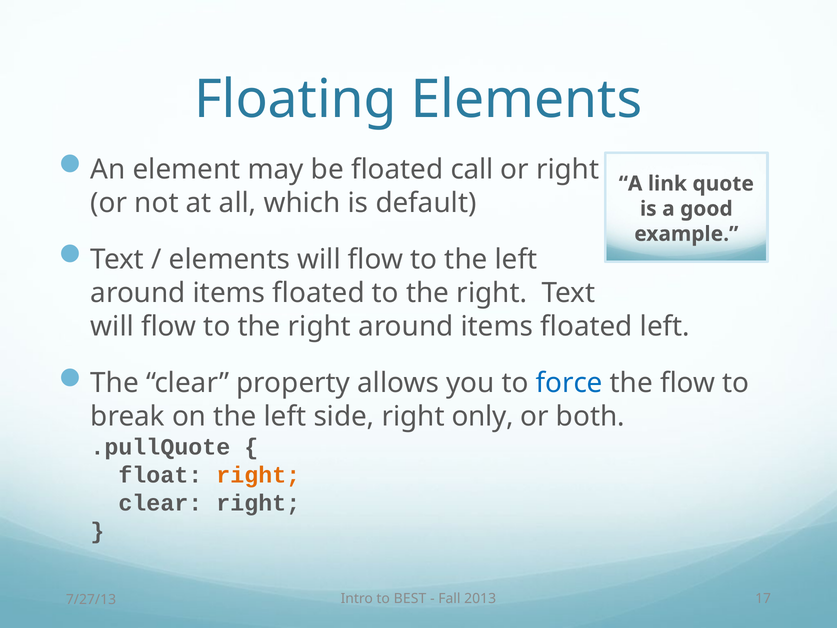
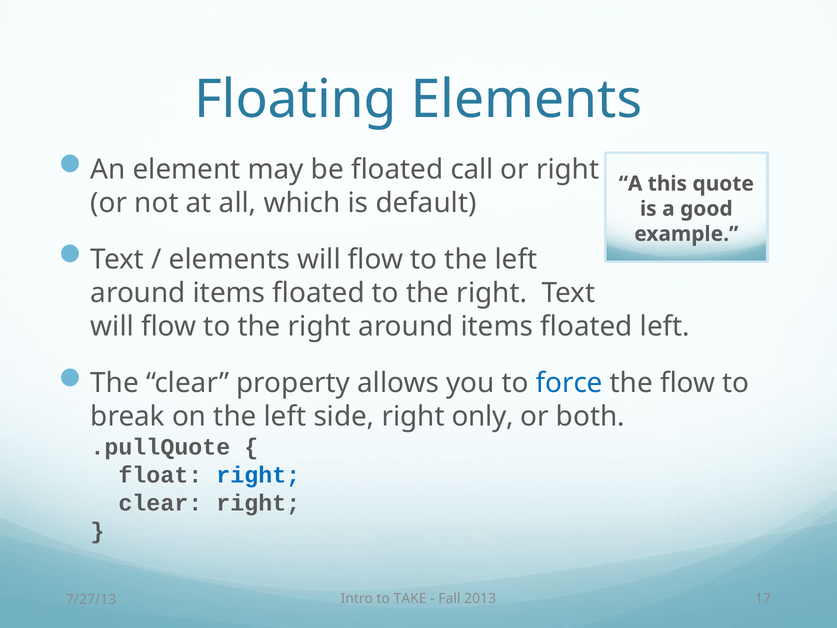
link: link -> this
right at (258, 475) colour: orange -> blue
BEST: BEST -> TAKE
